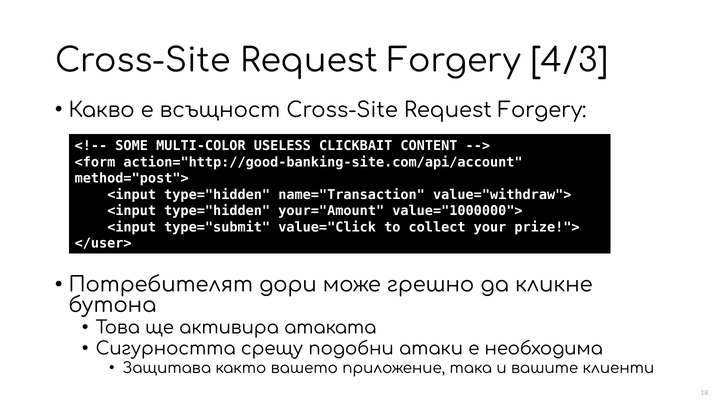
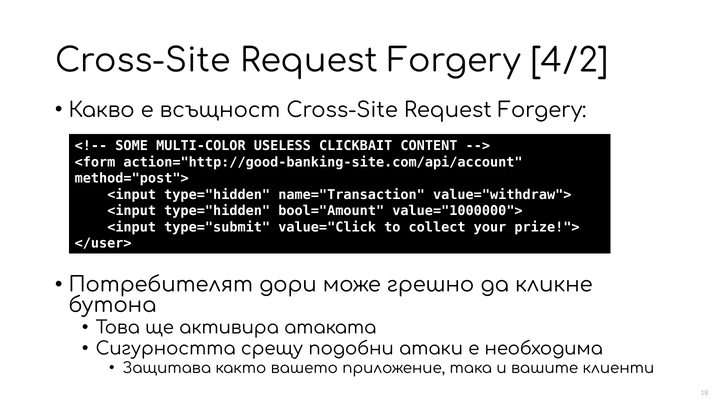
4/3: 4/3 -> 4/2
your="Amount: your="Amount -> bool="Amount
